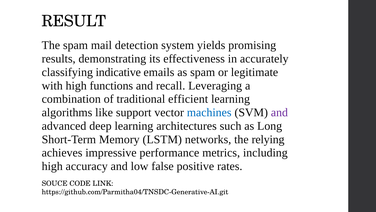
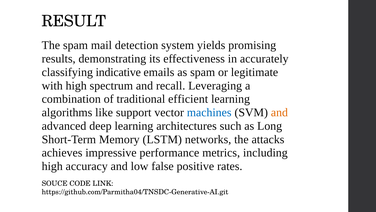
functions: functions -> spectrum
and at (279, 112) colour: purple -> orange
relying: relying -> attacks
